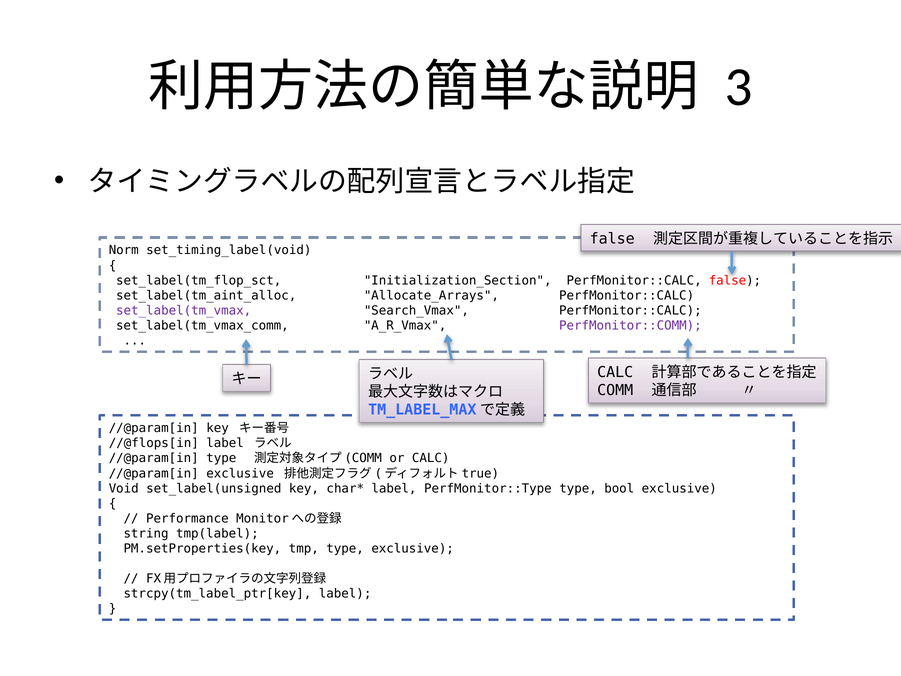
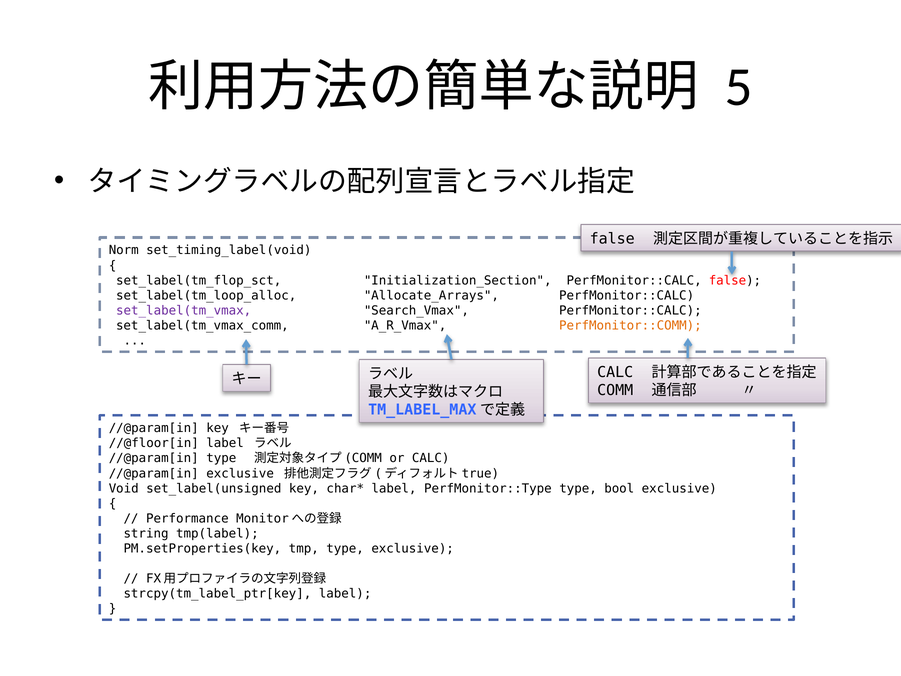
3: 3 -> 5
set_label(tm_aint_alloc: set_label(tm_aint_alloc -> set_label(tm_loop_alloc
PerfMonitor::COMM colour: purple -> orange
//@flops[in: //@flops[in -> //@floor[in
